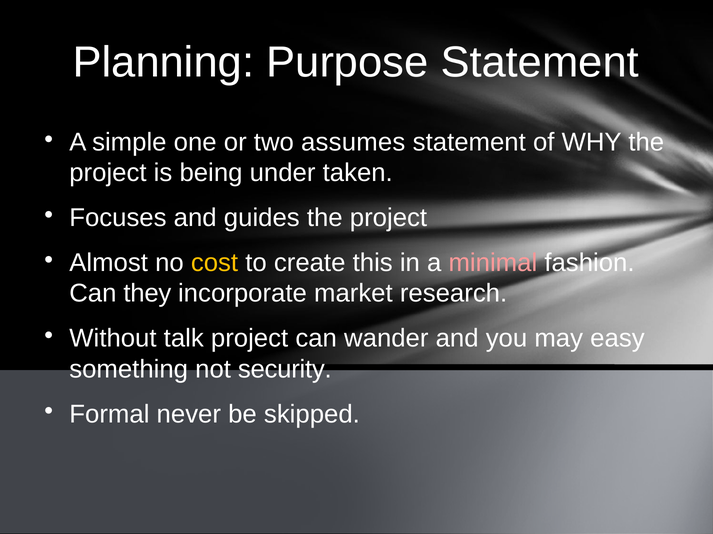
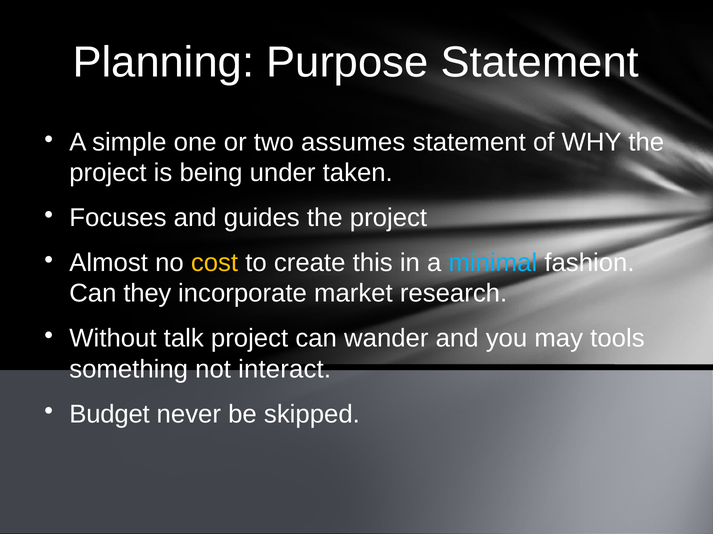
minimal colour: pink -> light blue
easy: easy -> tools
security: security -> interact
Formal: Formal -> Budget
